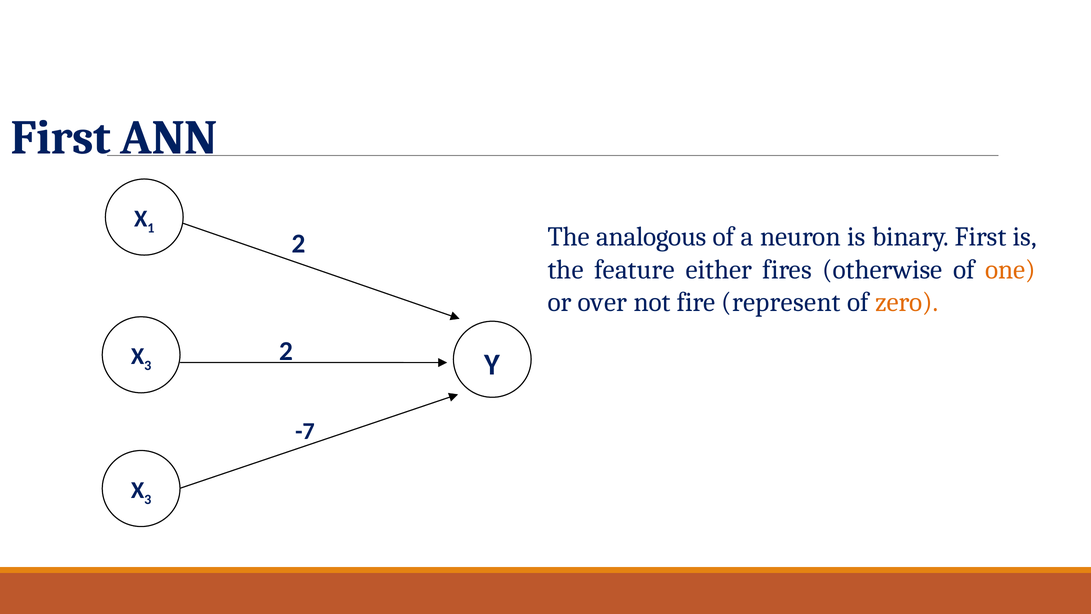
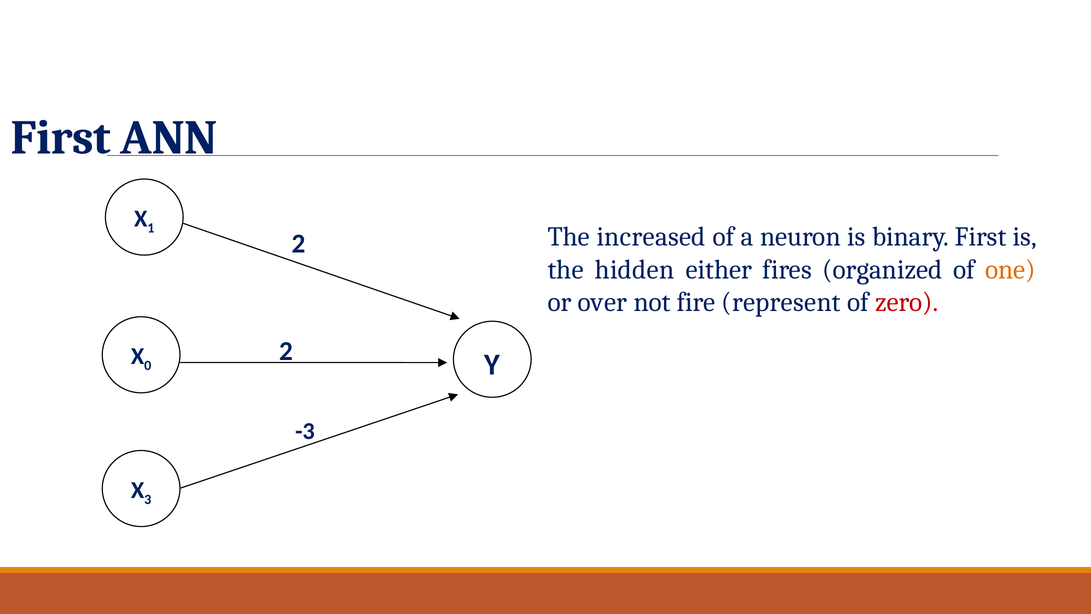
analogous: analogous -> increased
feature: feature -> hidden
otherwise: otherwise -> organized
zero colour: orange -> red
3 at (148, 366): 3 -> 0
-7: -7 -> -3
